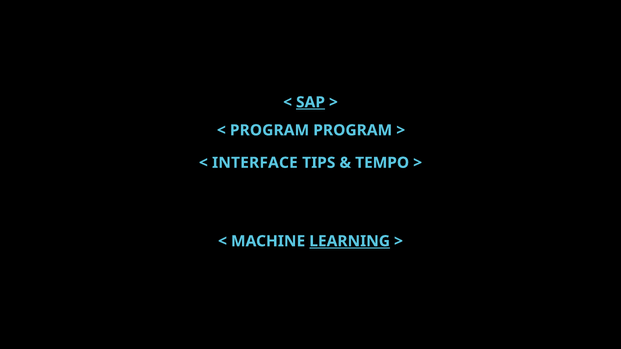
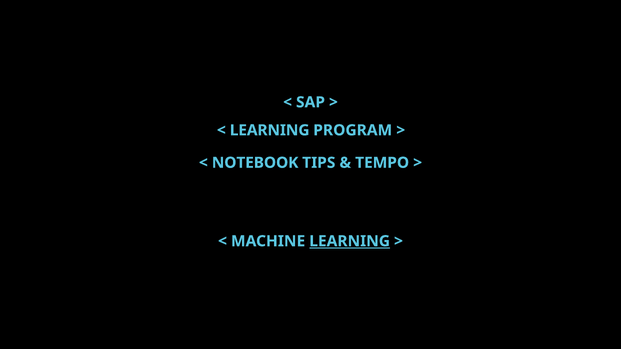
SAP underline: present -> none
PROGRAM at (270, 130): PROGRAM -> LEARNING
INTERFACE: INTERFACE -> NOTEBOOK
